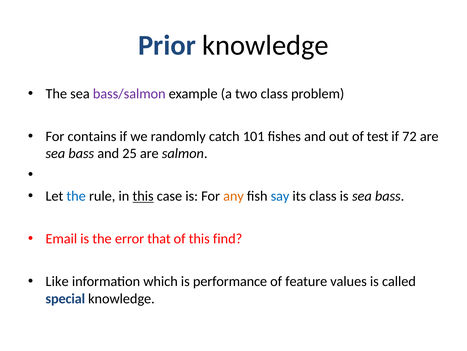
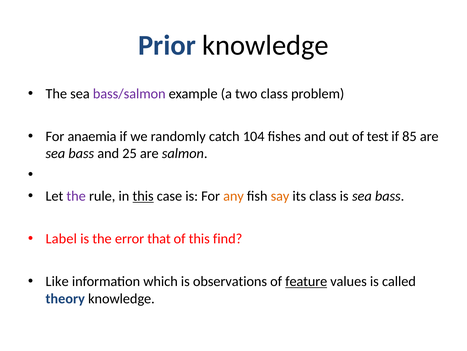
contains: contains -> anaemia
101: 101 -> 104
72: 72 -> 85
the at (76, 196) colour: blue -> purple
say colour: blue -> orange
Email: Email -> Label
performance: performance -> observations
feature underline: none -> present
special: special -> theory
